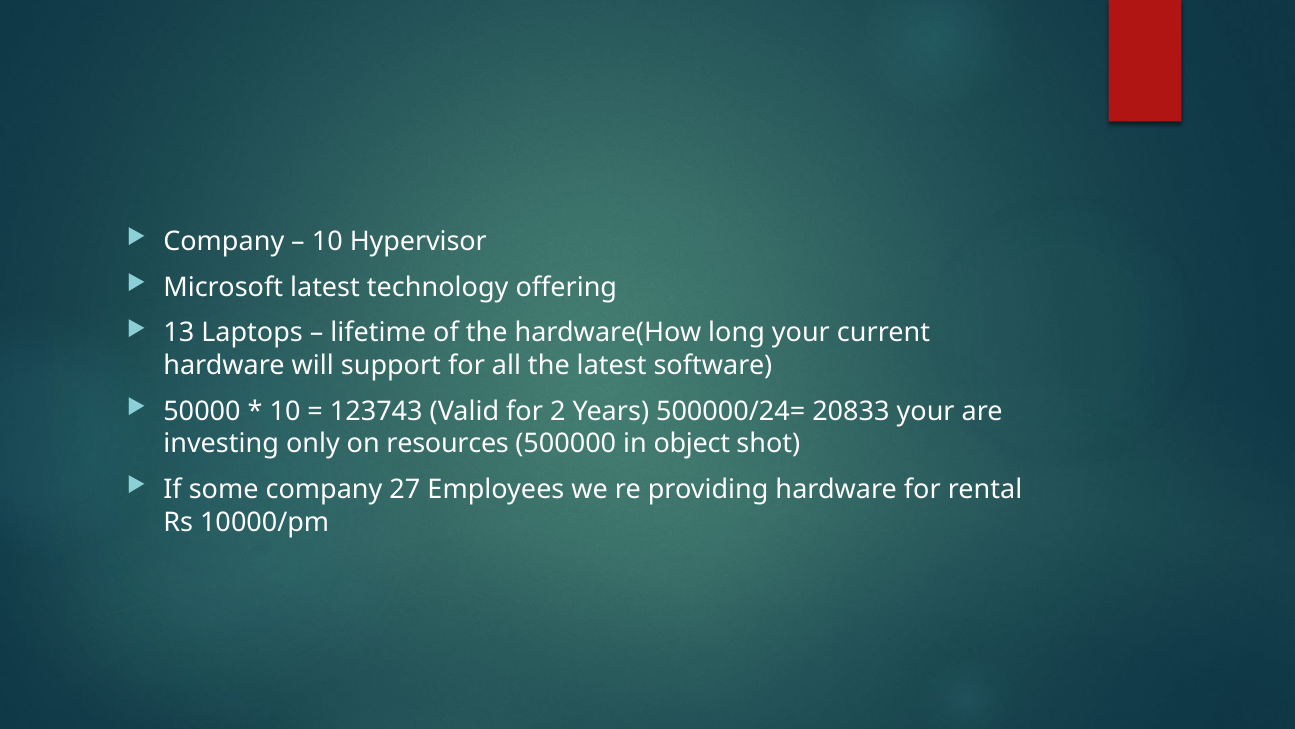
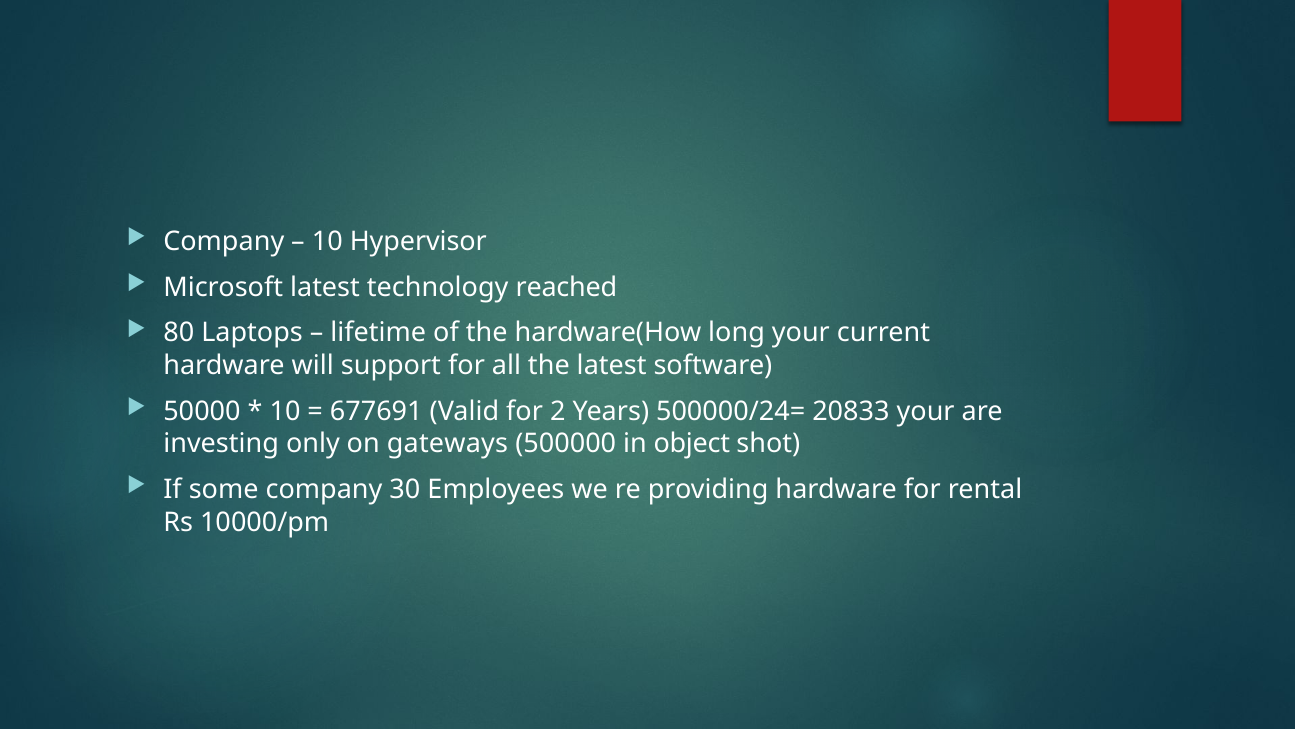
offering: offering -> reached
13: 13 -> 80
123743: 123743 -> 677691
resources: resources -> gateways
27: 27 -> 30
